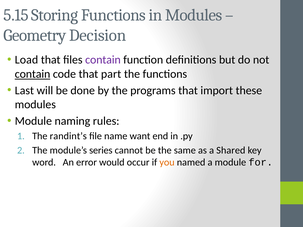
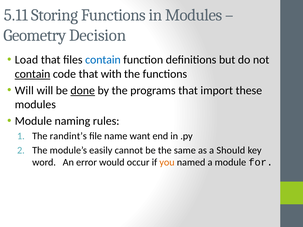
5.15: 5.15 -> 5.11
contain at (103, 60) colour: purple -> blue
part: part -> with
Last at (24, 91): Last -> Will
done underline: none -> present
series: series -> easily
Shared: Shared -> Should
